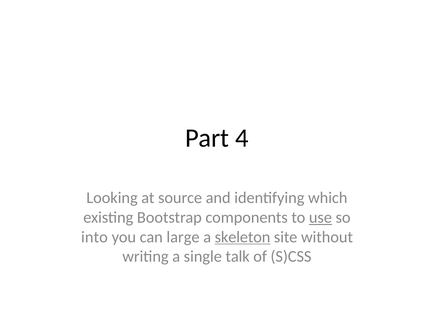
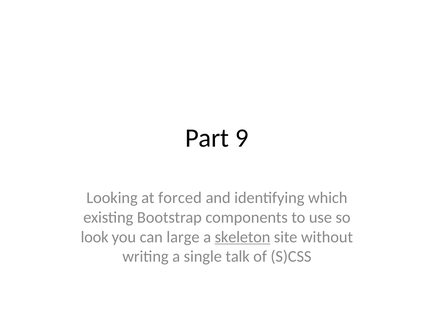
4: 4 -> 9
source: source -> forced
use underline: present -> none
into: into -> look
